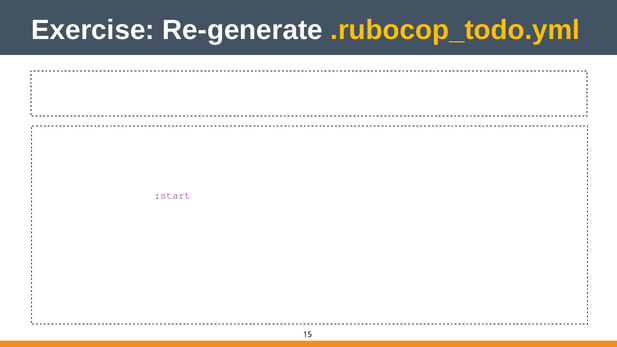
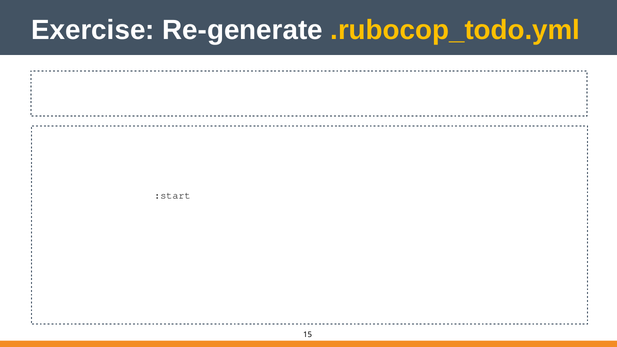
:start at (172, 195) colour: purple -> black
